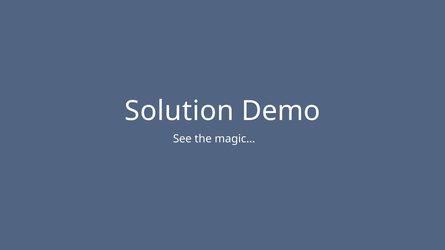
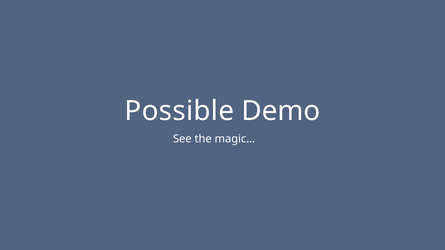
Solution: Solution -> Possible
